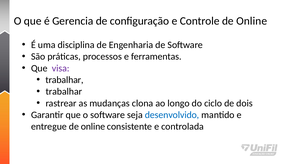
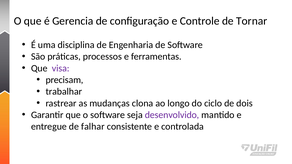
Controle de Online: Online -> Tornar
trabalhar at (64, 80): trabalhar -> precisam
desenvolvido colour: blue -> purple
entregue de online: online -> falhar
